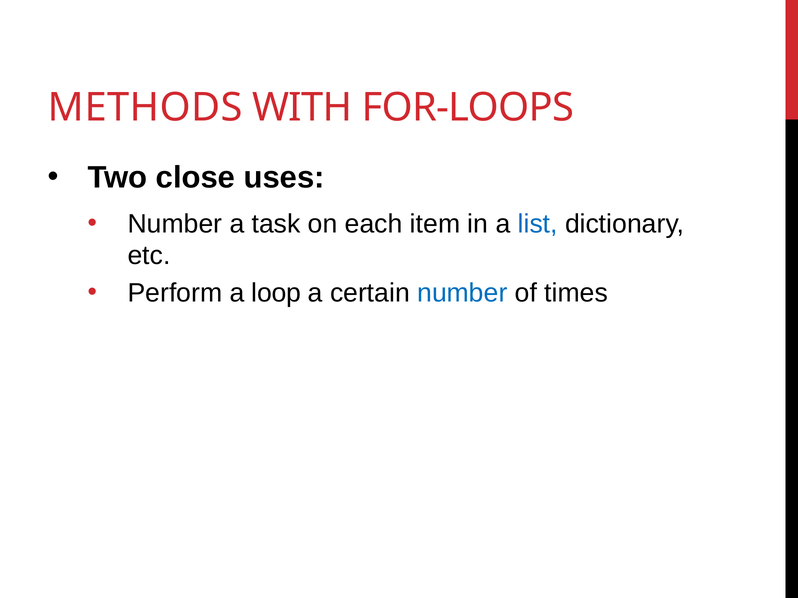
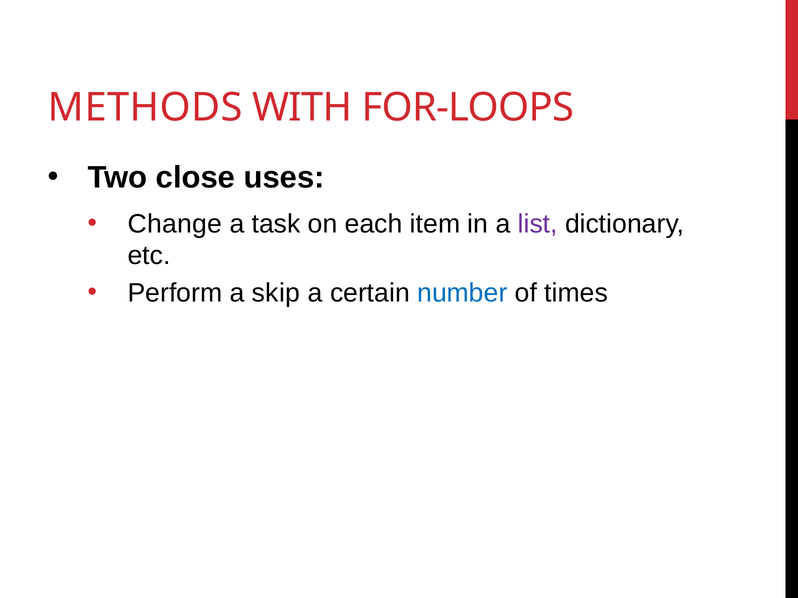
Number at (175, 224): Number -> Change
list colour: blue -> purple
loop: loop -> skip
